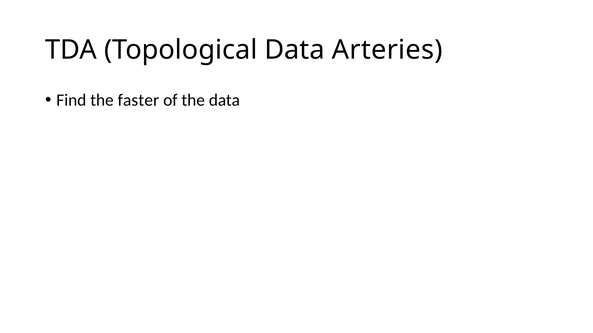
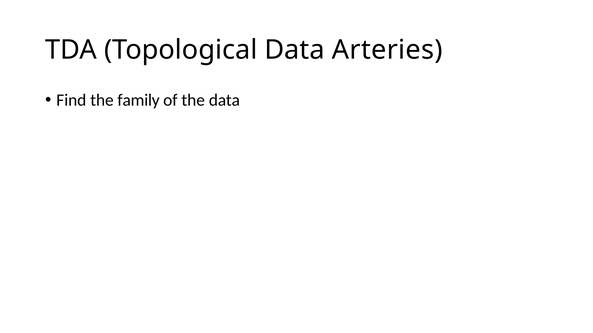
faster: faster -> family
